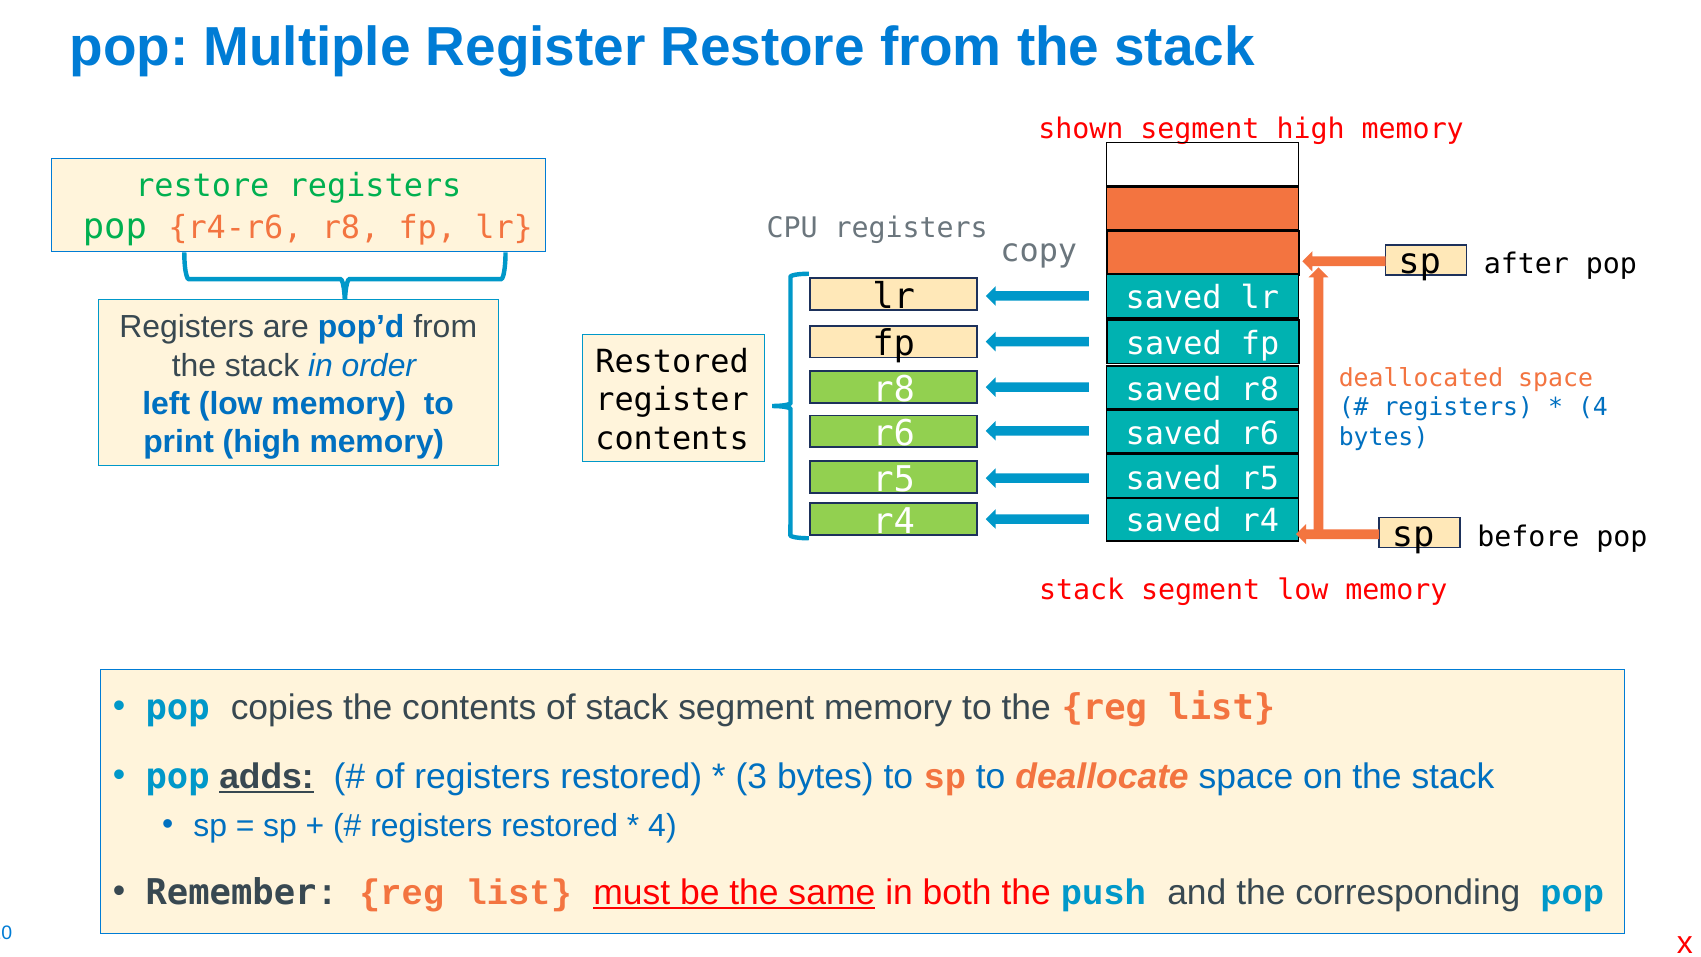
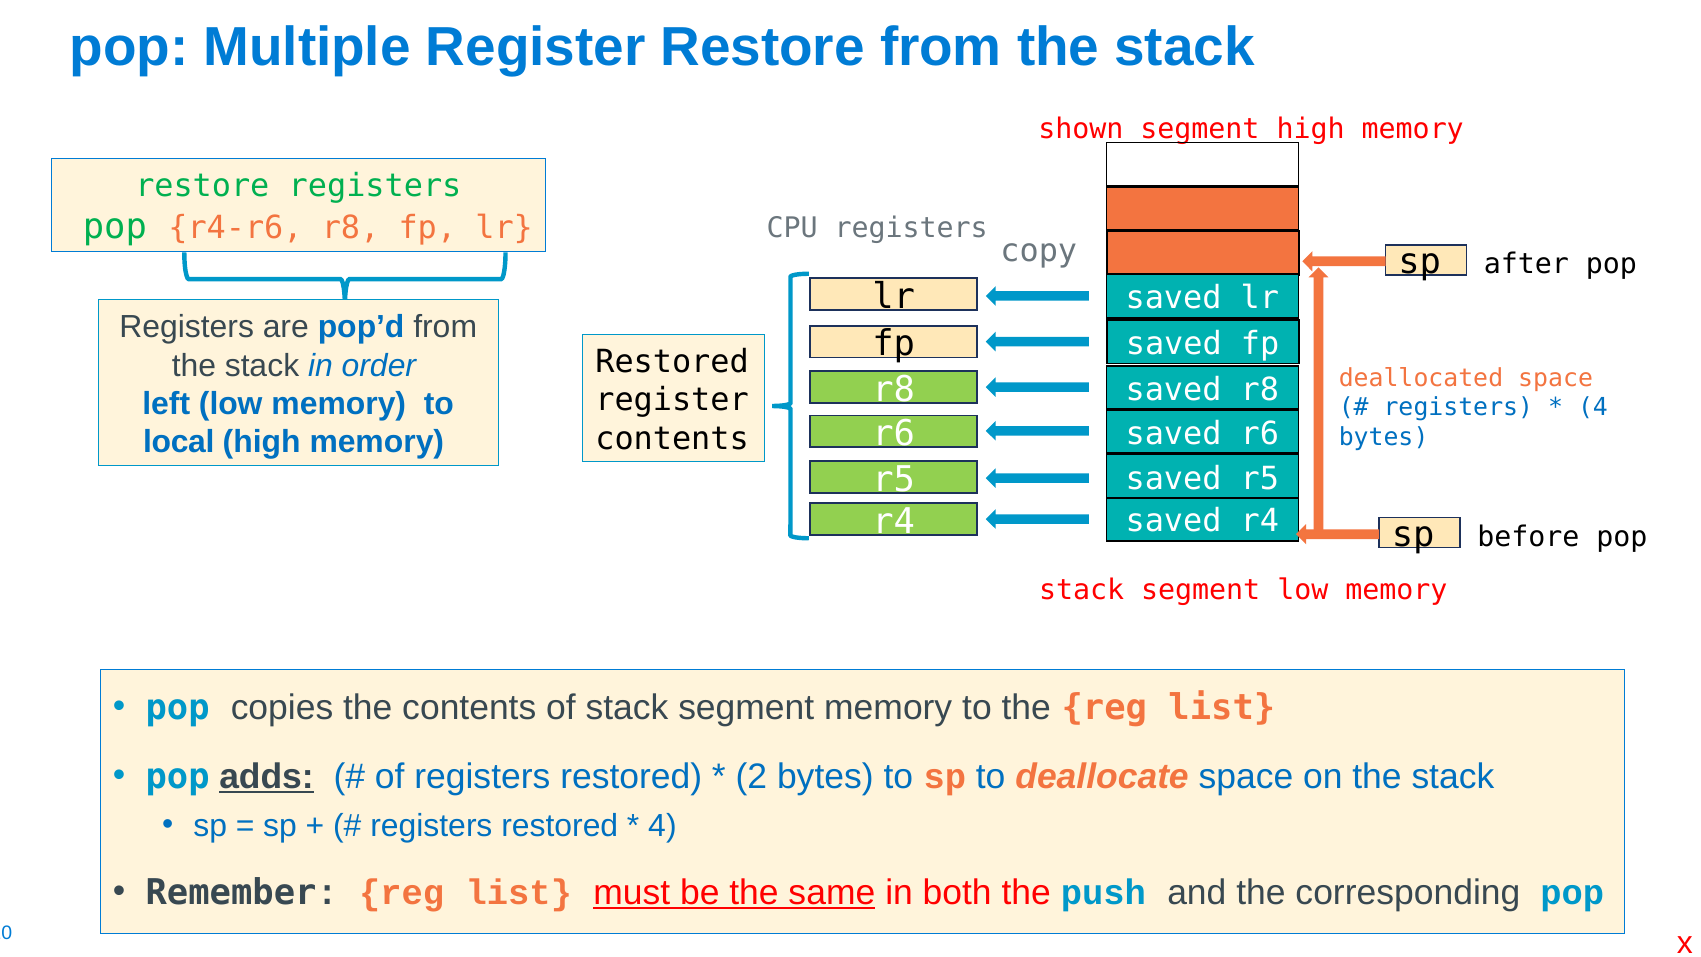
print: print -> local
3: 3 -> 2
